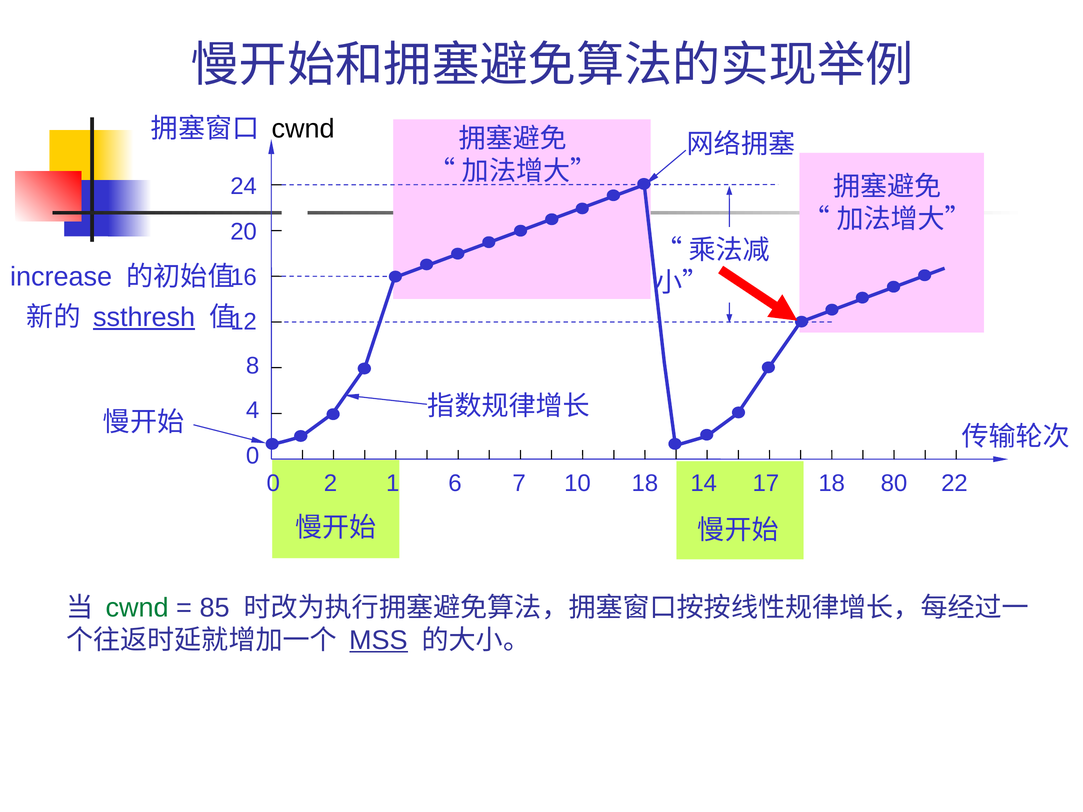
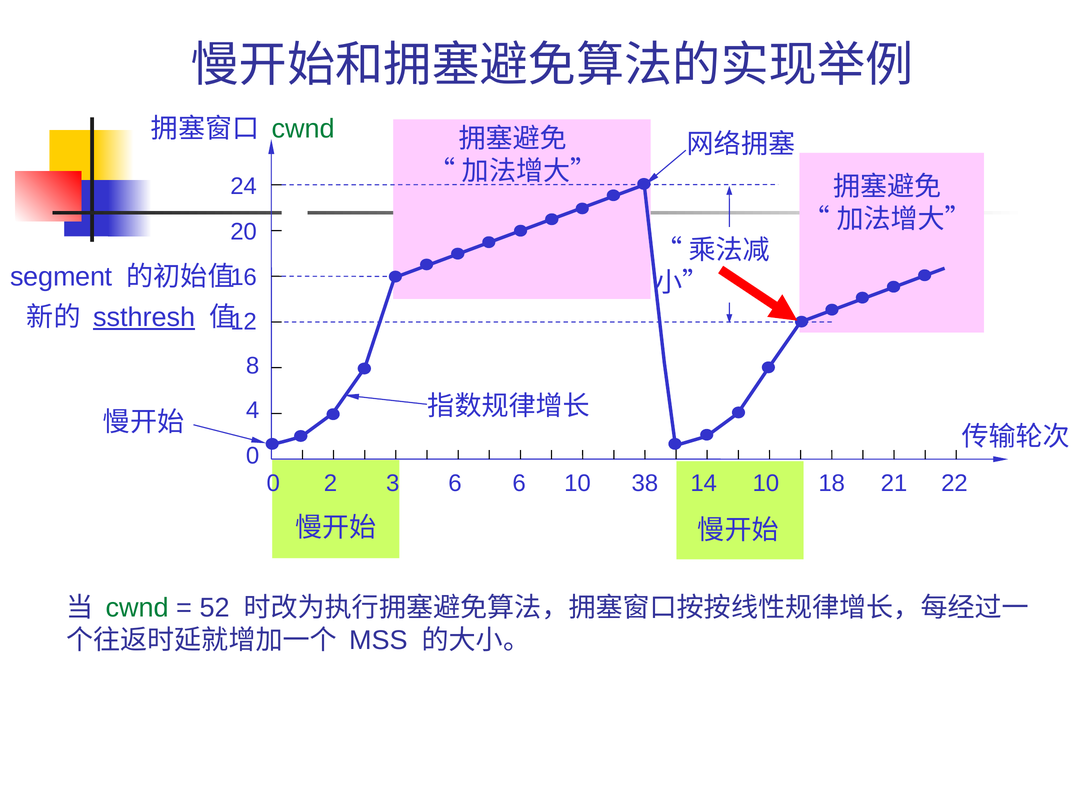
cwnd at (303, 129) colour: black -> green
increase: increase -> segment
1: 1 -> 3
6 7: 7 -> 6
10 18: 18 -> 38
14 17: 17 -> 10
80: 80 -> 21
85: 85 -> 52
MSS underline: present -> none
